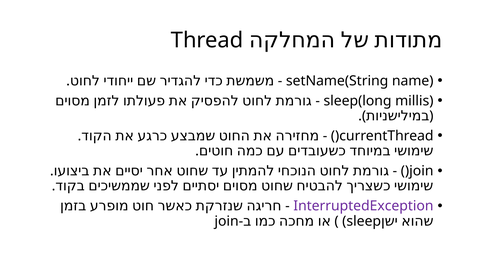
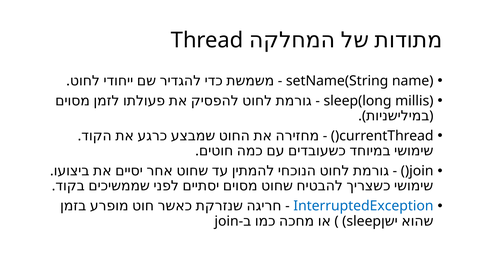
InterruptedException colour: purple -> blue
